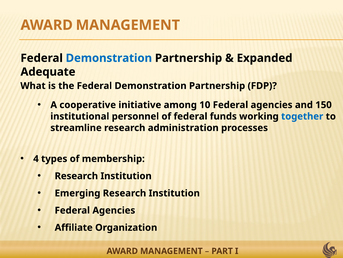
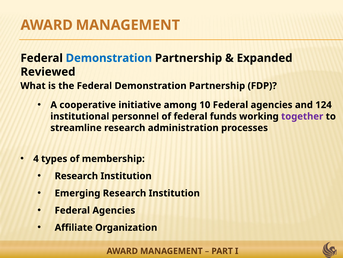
Adequate: Adequate -> Reviewed
150: 150 -> 124
together colour: blue -> purple
